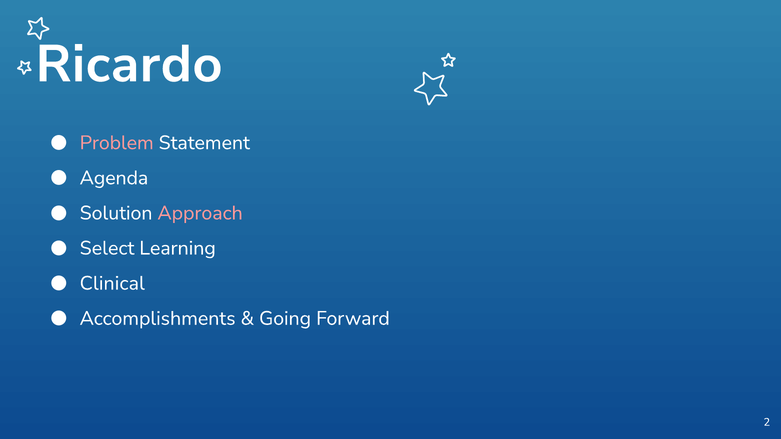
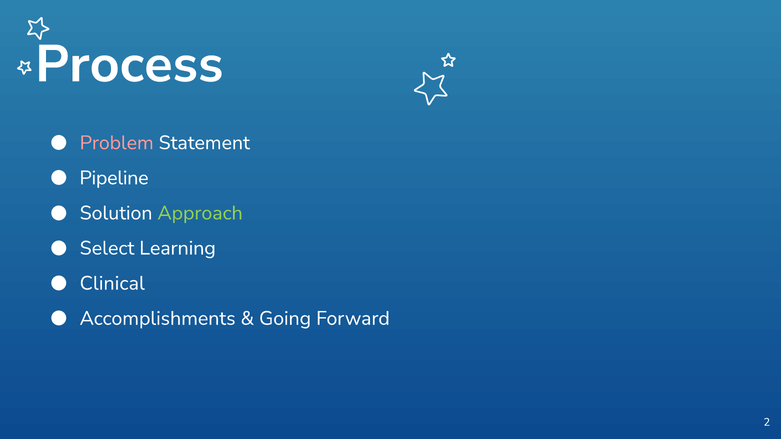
Ricardo: Ricardo -> Process
Agenda: Agenda -> Pipeline
Approach colour: pink -> light green
